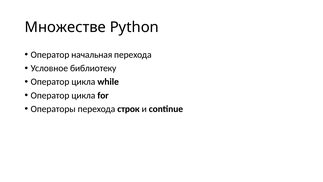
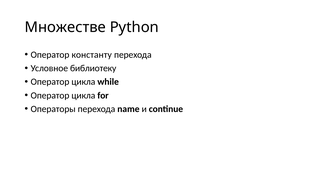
начальная: начальная -> константу
строк: строк -> name
